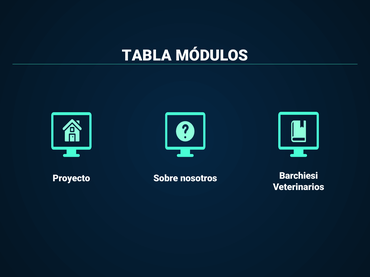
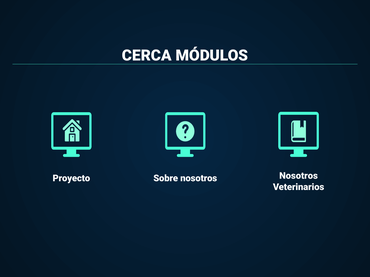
TABLA: TABLA -> CERCA
nosotros Barchiesi: Barchiesi -> Nosotros
